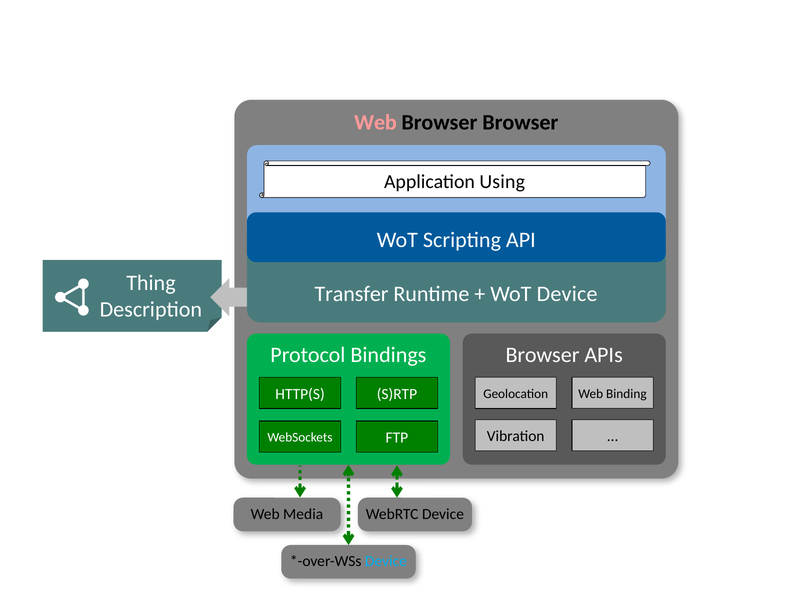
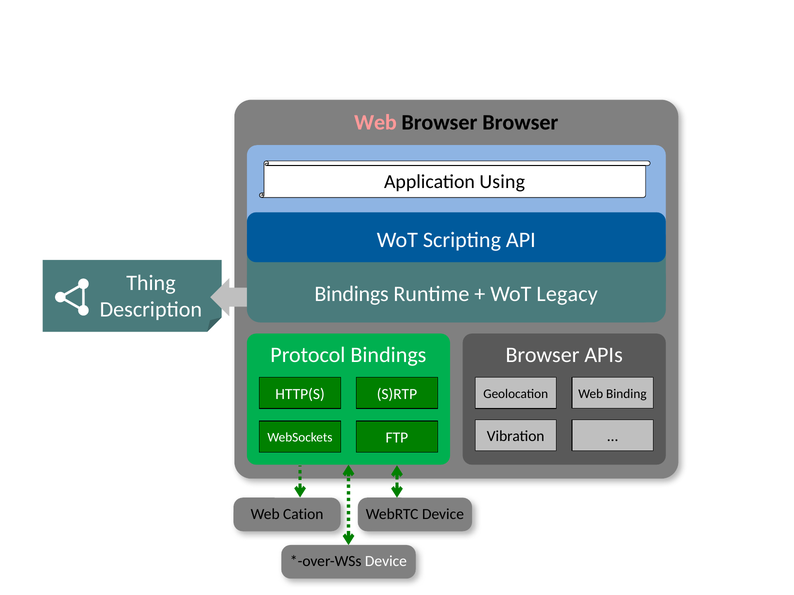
Transfer at (352, 294): Transfer -> Bindings
WoT Device: Device -> Legacy
Media: Media -> Cation
Device at (386, 562) colour: light blue -> white
